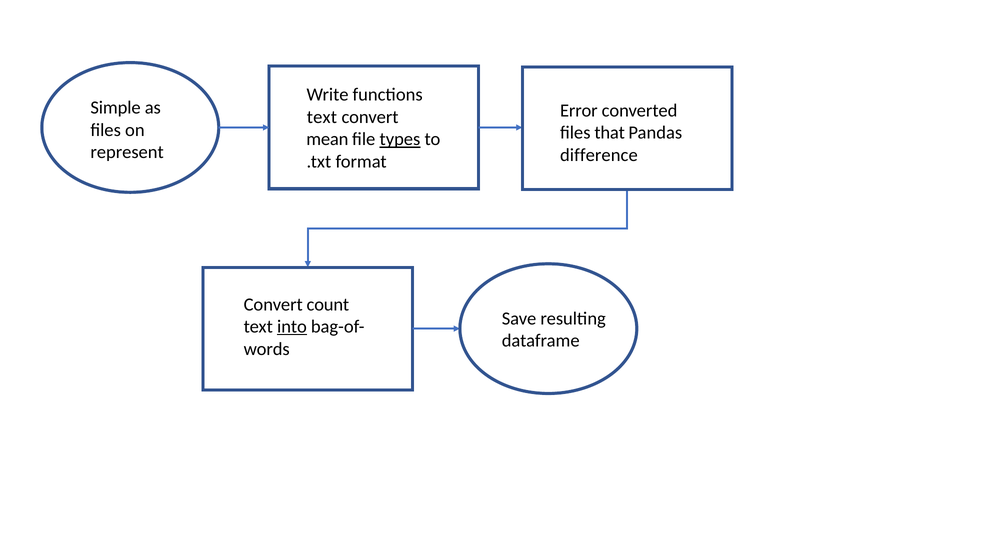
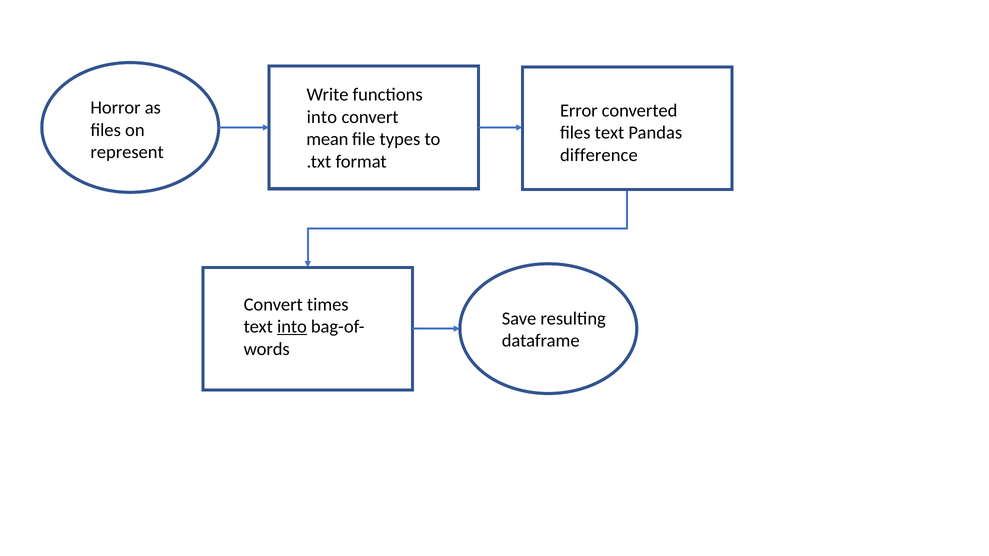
Simple: Simple -> Horror
text at (322, 117): text -> into
files that: that -> text
types underline: present -> none
count: count -> times
